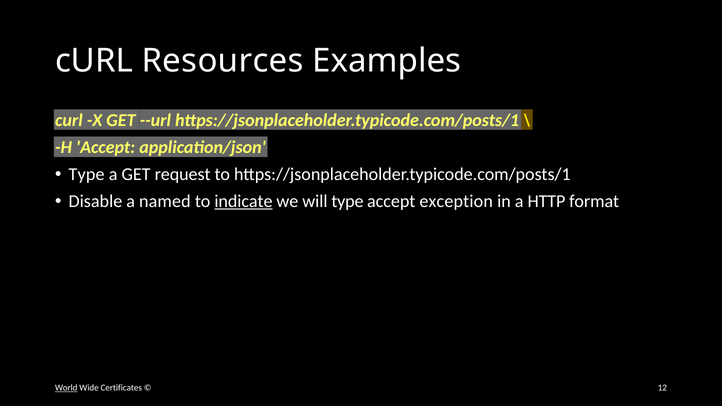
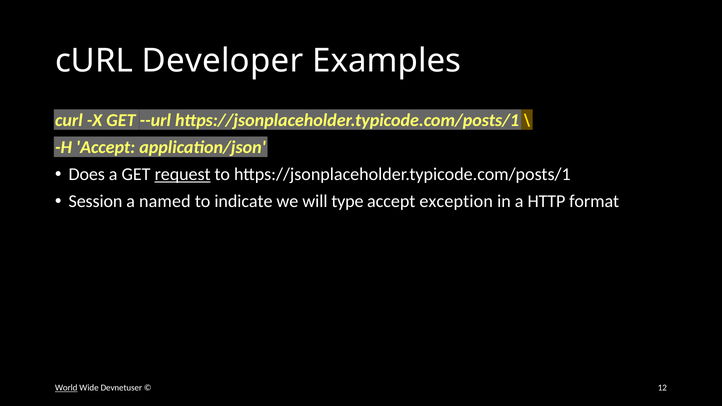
Resources: Resources -> Developer
Type at (87, 174): Type -> Does
request underline: none -> present
Disable: Disable -> Session
indicate underline: present -> none
Certificates: Certificates -> Devnetuser
